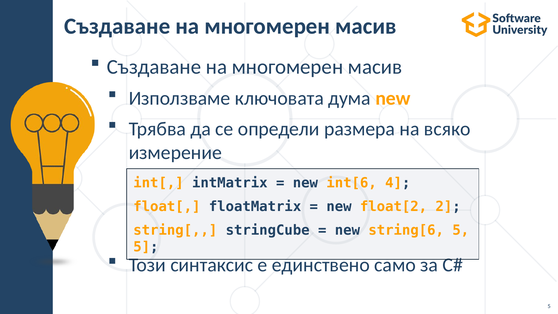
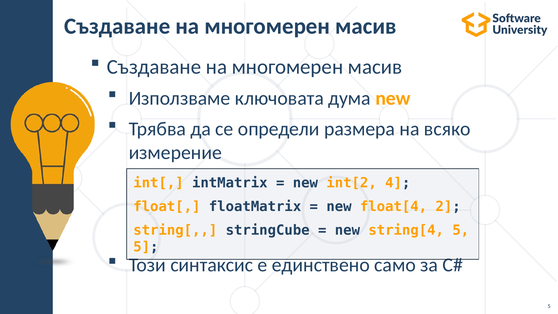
int[6: int[6 -> int[2
float[2: float[2 -> float[4
string[6: string[6 -> string[4
